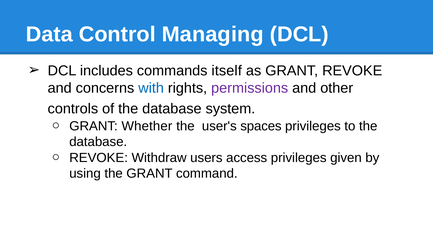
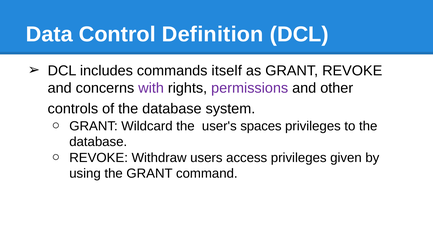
Managing: Managing -> Definition
with colour: blue -> purple
Whether: Whether -> Wildcard
